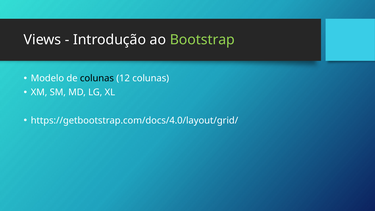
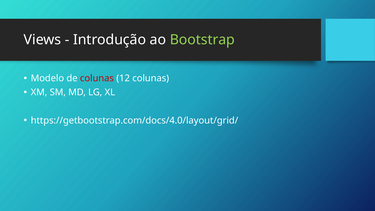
colunas at (97, 78) colour: black -> red
